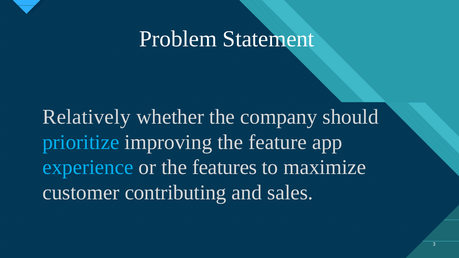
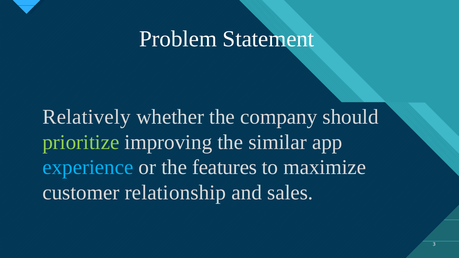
prioritize colour: light blue -> light green
feature: feature -> similar
contributing: contributing -> relationship
